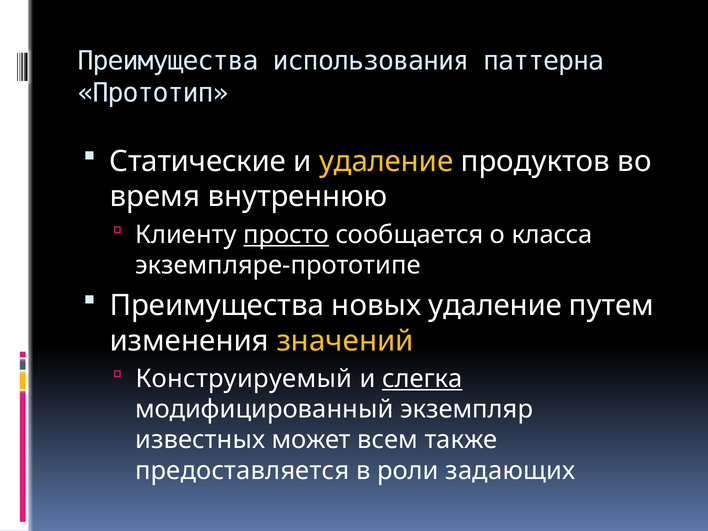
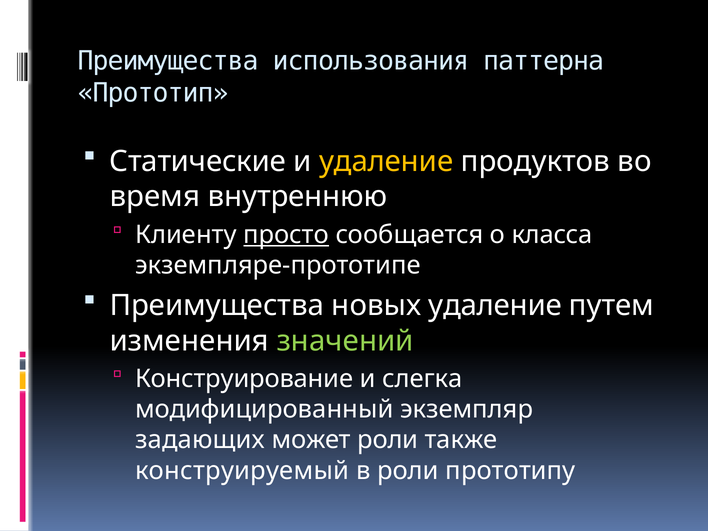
значений colour: yellow -> light green
Конструируемый: Конструируемый -> Конструирование
слегка underline: present -> none
известных: известных -> задающих
может всем: всем -> роли
предоставляется: предоставляется -> конструируемый
задающих: задающих -> прототипу
